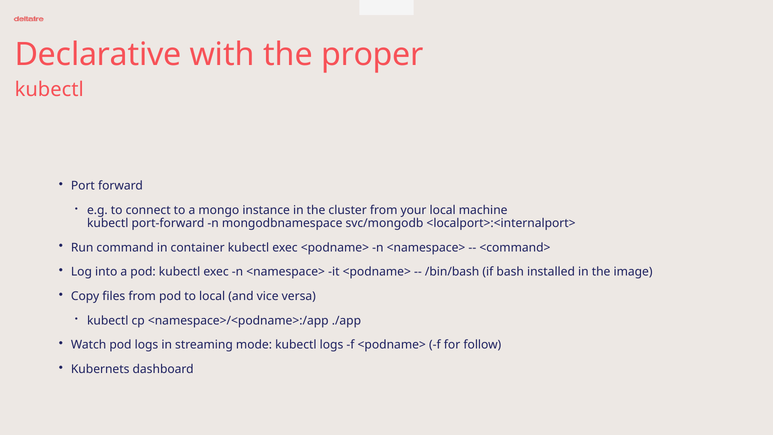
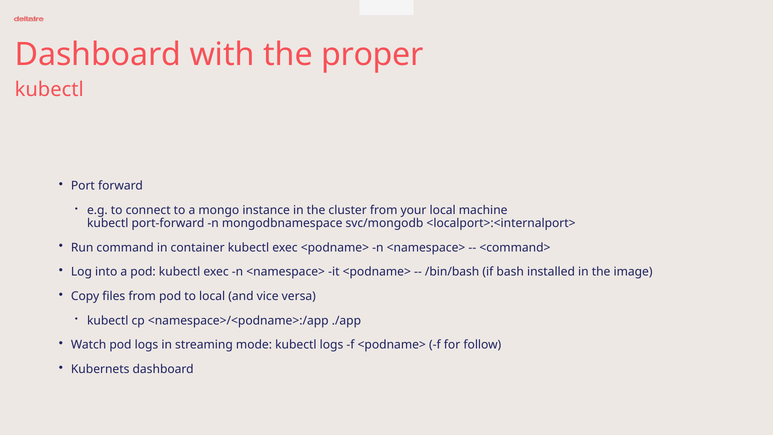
Declarative at (98, 54): Declarative -> Dashboard
